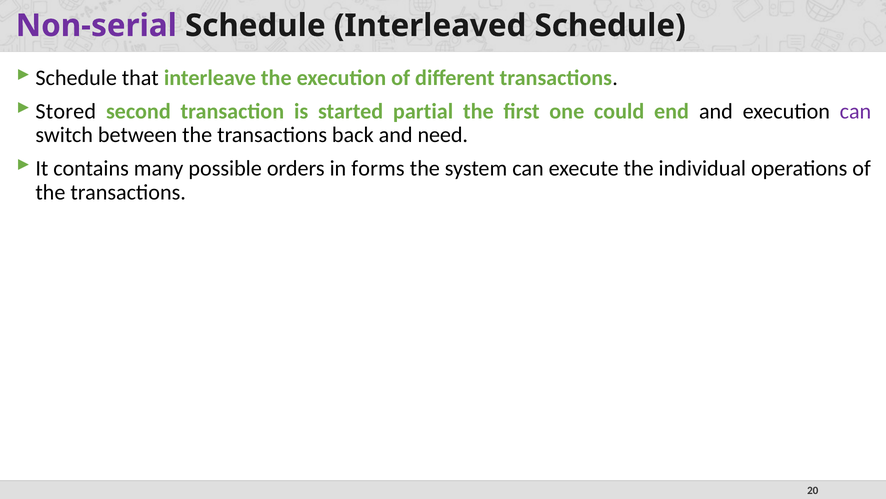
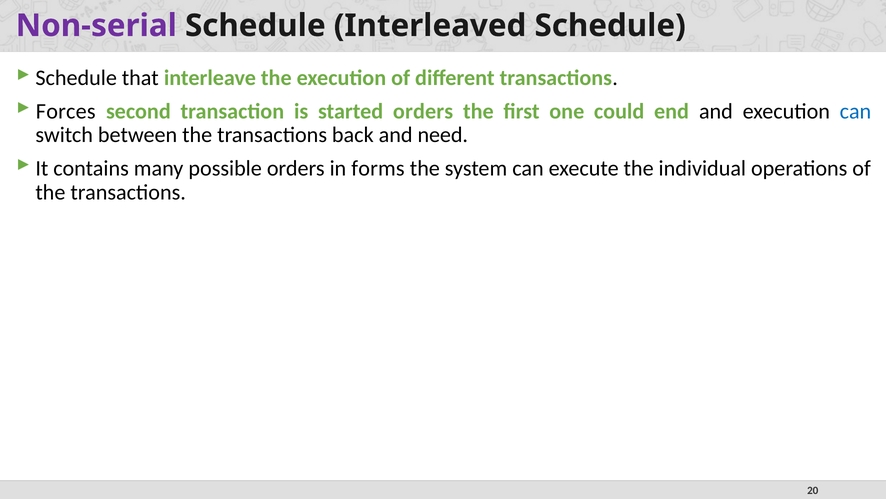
Stored: Stored -> Forces
started partial: partial -> orders
can at (855, 111) colour: purple -> blue
